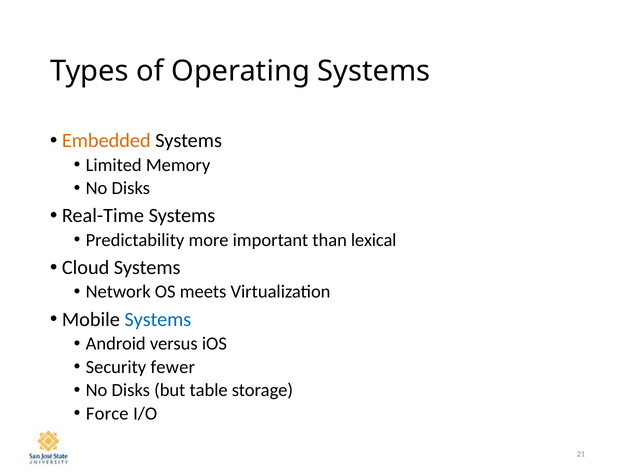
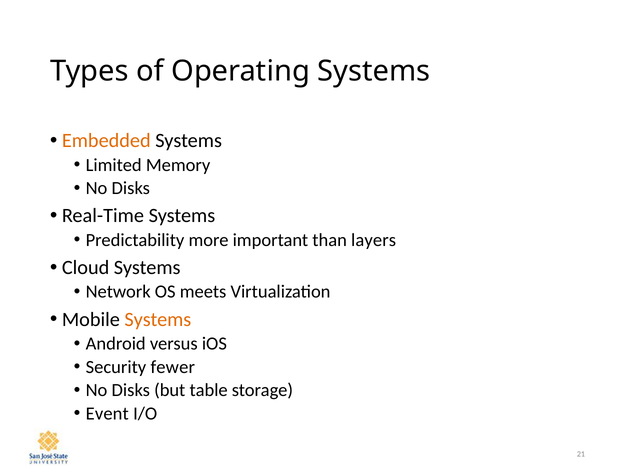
lexical: lexical -> layers
Systems at (158, 320) colour: blue -> orange
Force: Force -> Event
